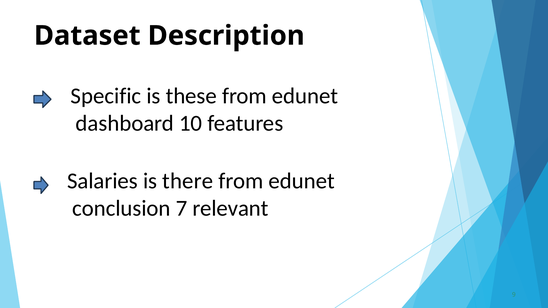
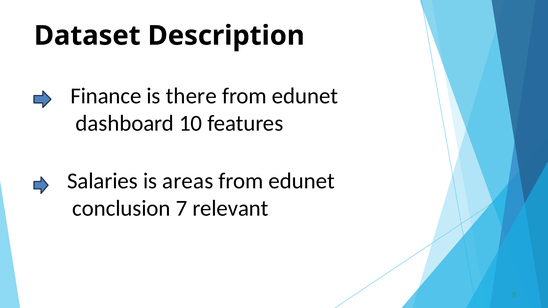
Specific: Specific -> Finance
these: these -> there
there: there -> areas
